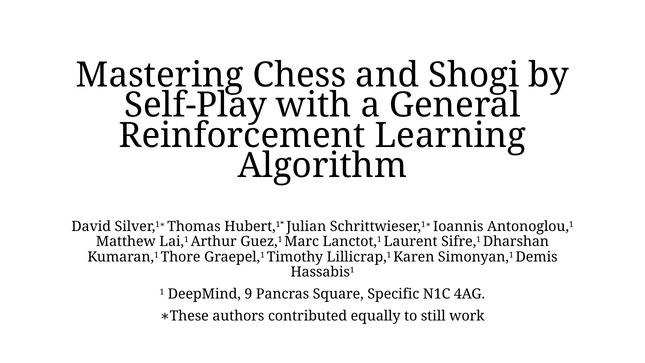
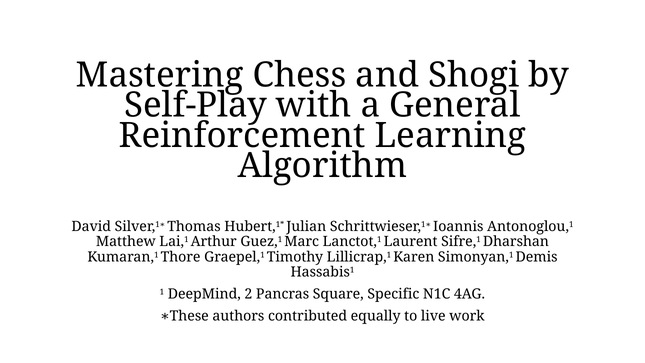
9: 9 -> 2
still: still -> live
